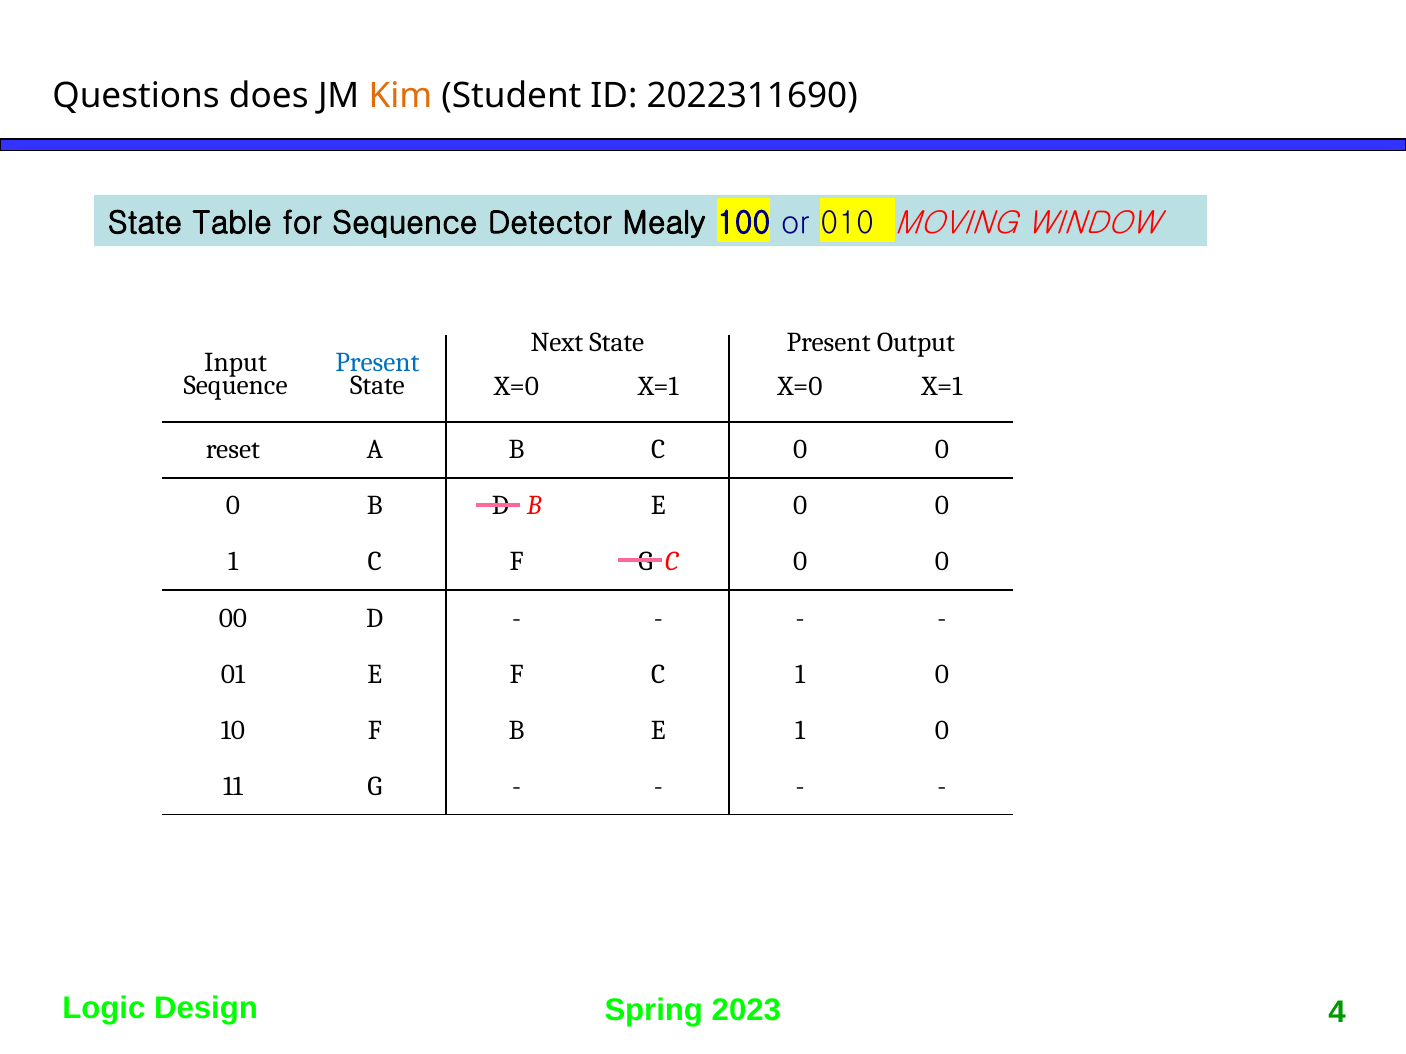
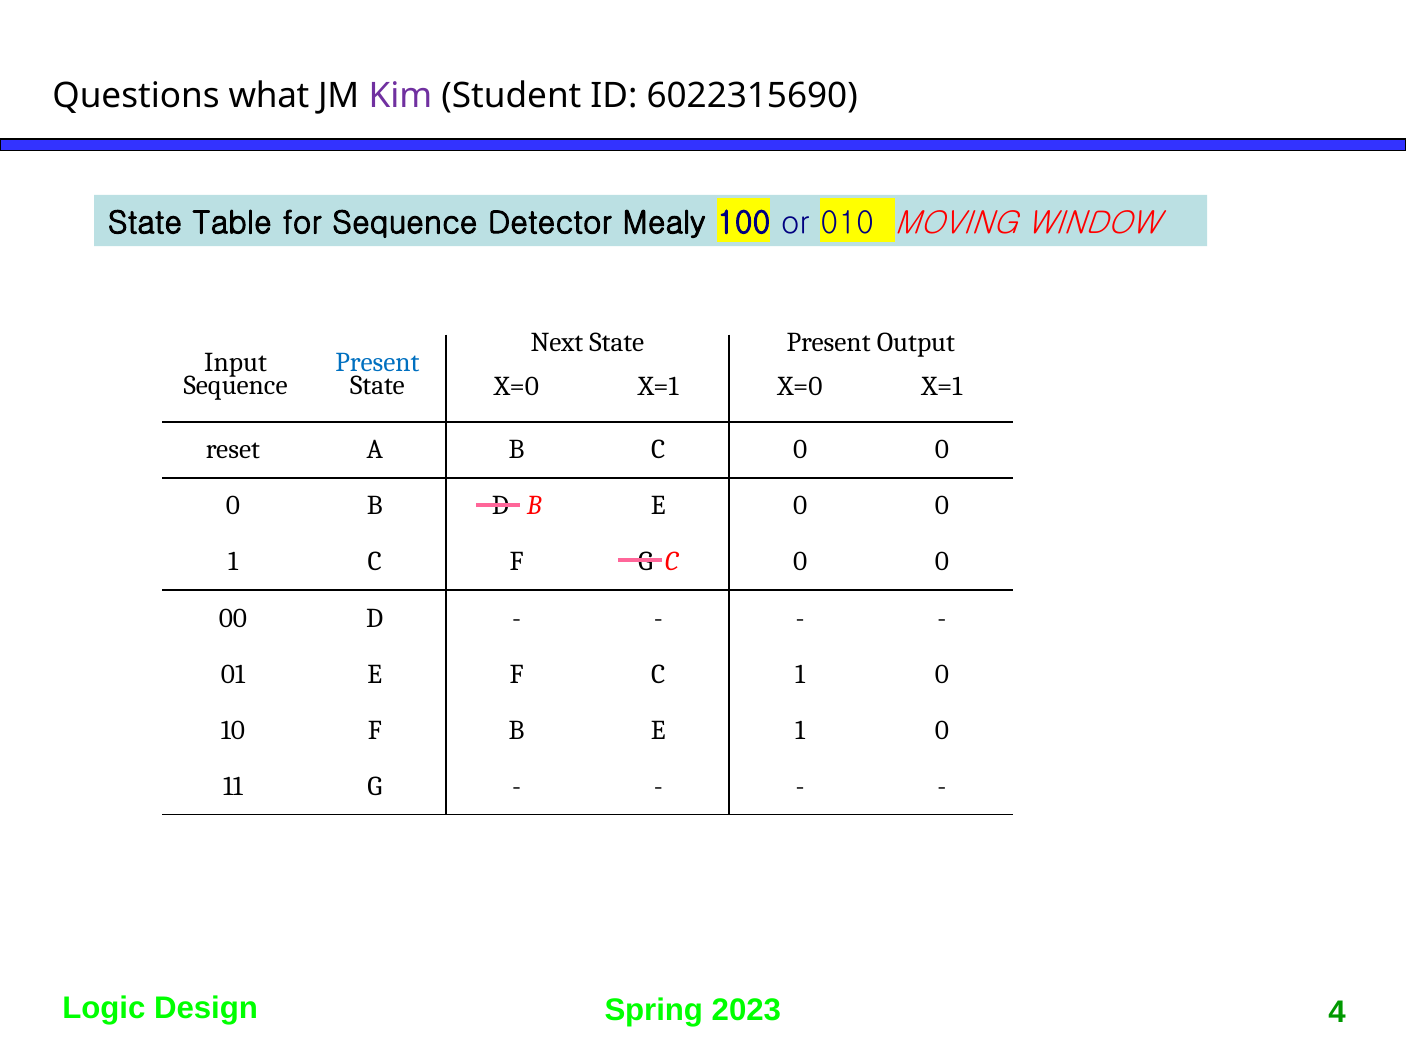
does: does -> what
Kim colour: orange -> purple
2022311690: 2022311690 -> 6022315690
